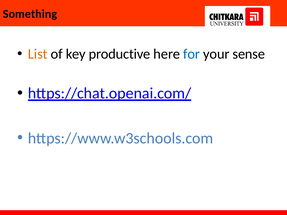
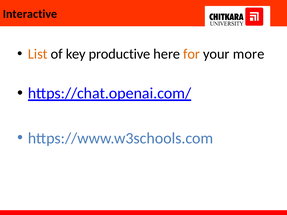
Something: Something -> Interactive
for colour: blue -> orange
sense: sense -> more
